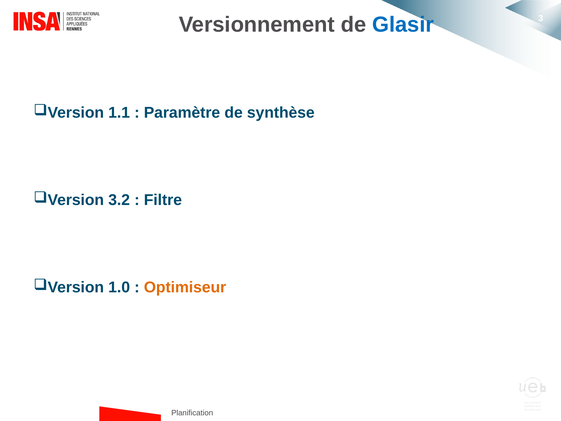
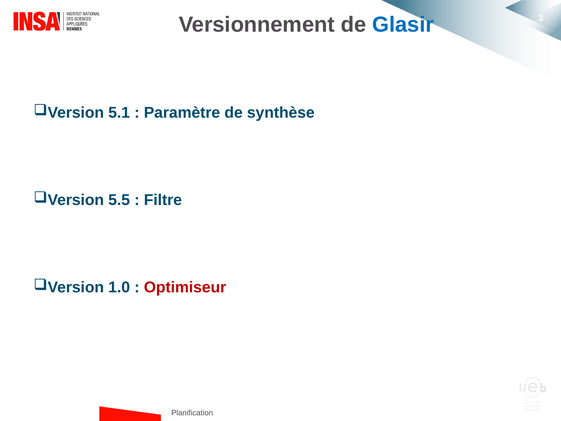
1.1: 1.1 -> 5.1
3.2: 3.2 -> 5.5
Optimiseur colour: orange -> red
